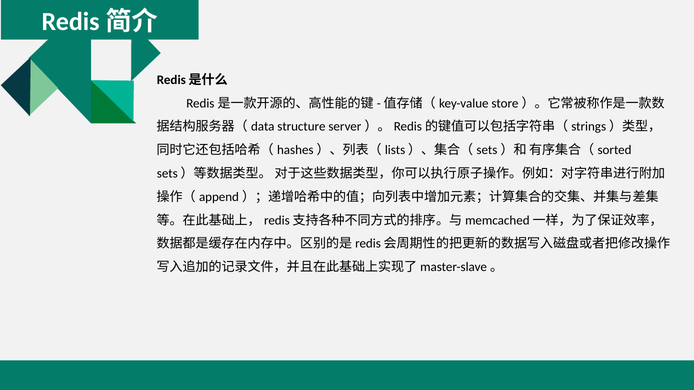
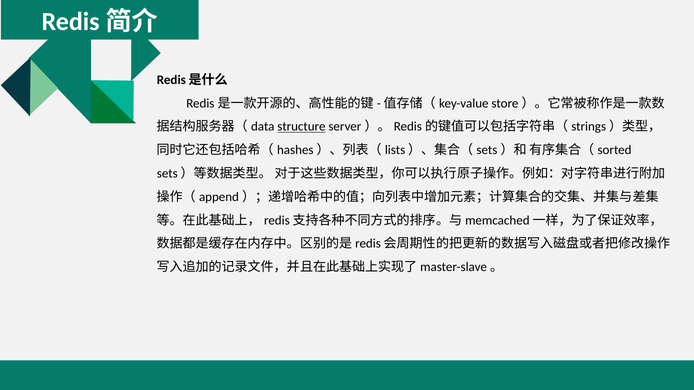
structure underline: none -> present
